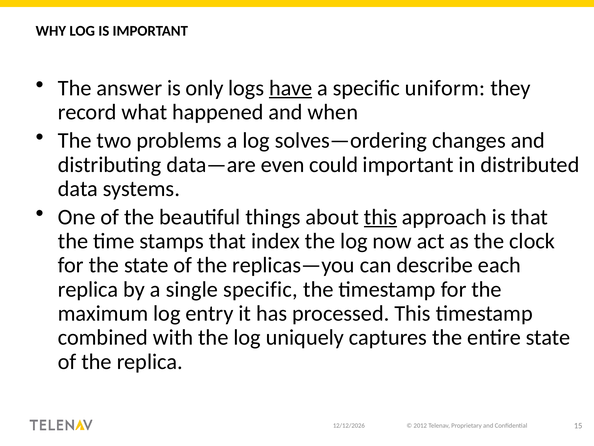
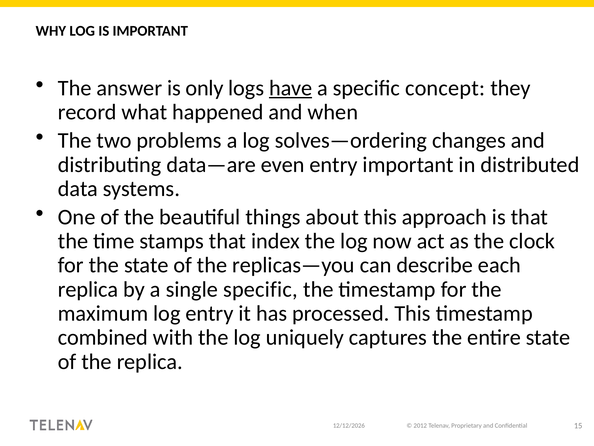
uniform: uniform -> concept
even could: could -> entry
this at (380, 217) underline: present -> none
